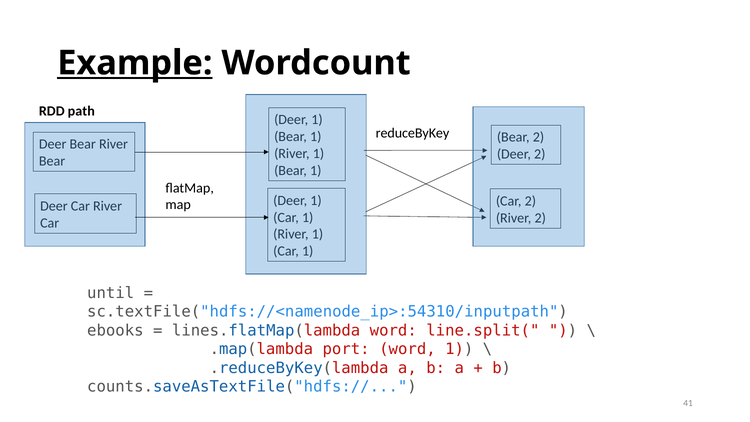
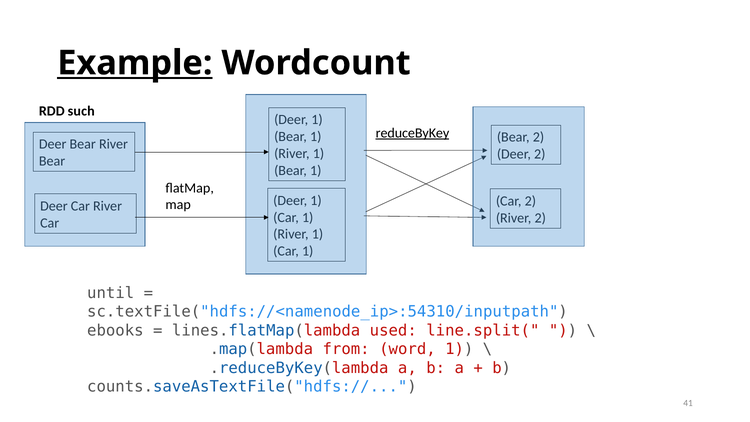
path: path -> such
reduceByKey underline: none -> present
lines.flatMap(lambda word: word -> used
port: port -> from
